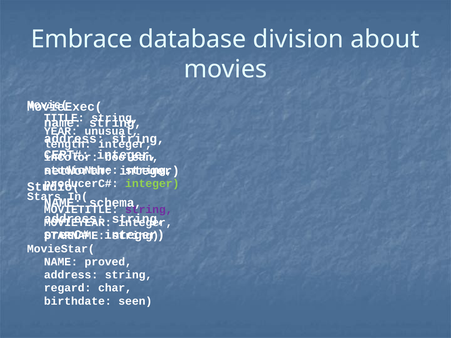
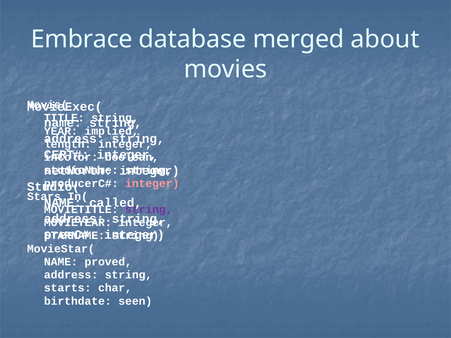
division: division -> merged
unusual: unusual -> implied
integer at (152, 183) colour: light green -> pink
schema: schema -> called
regard: regard -> starts
